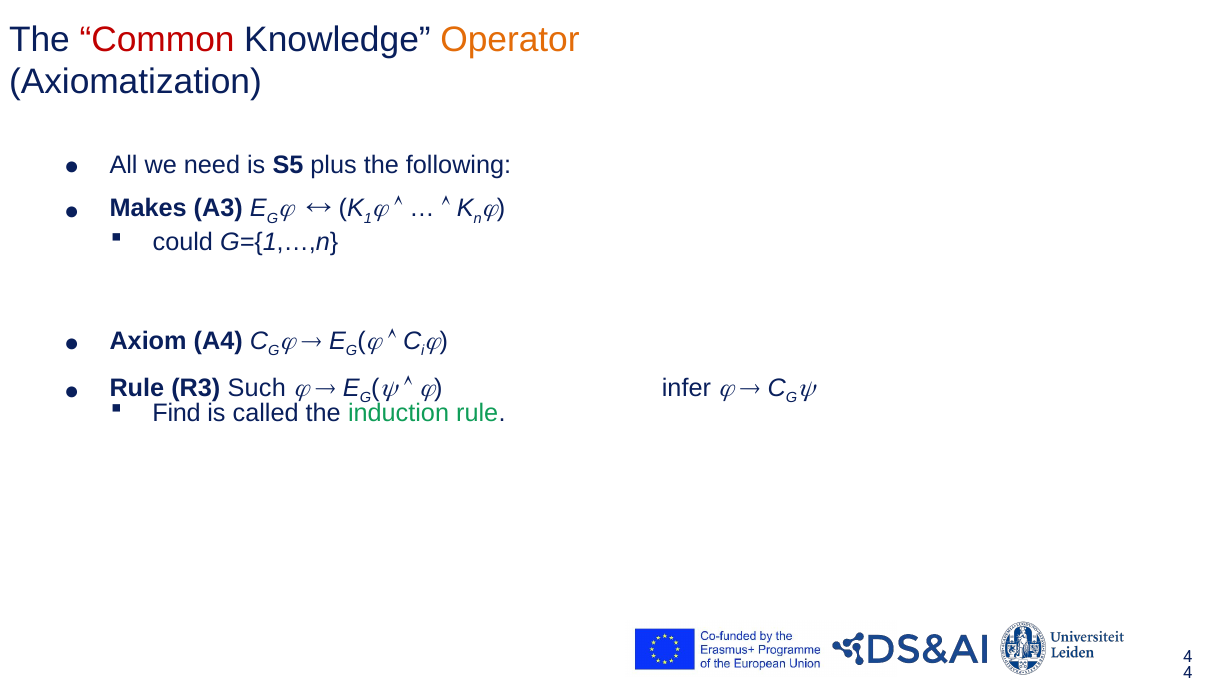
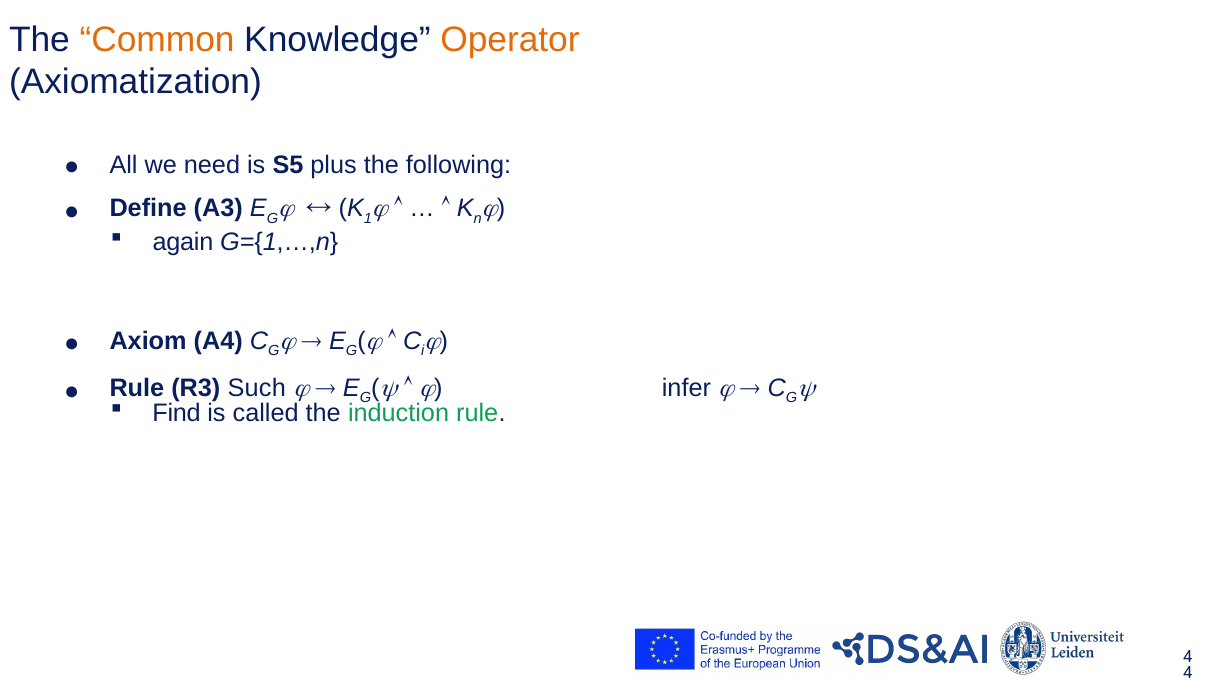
Common colour: red -> orange
Makes: Makes -> Define
could: could -> again
